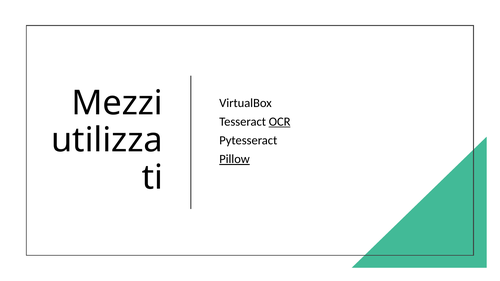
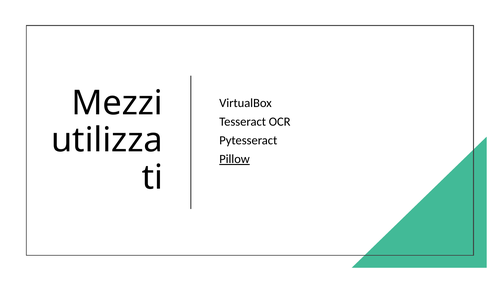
OCR underline: present -> none
